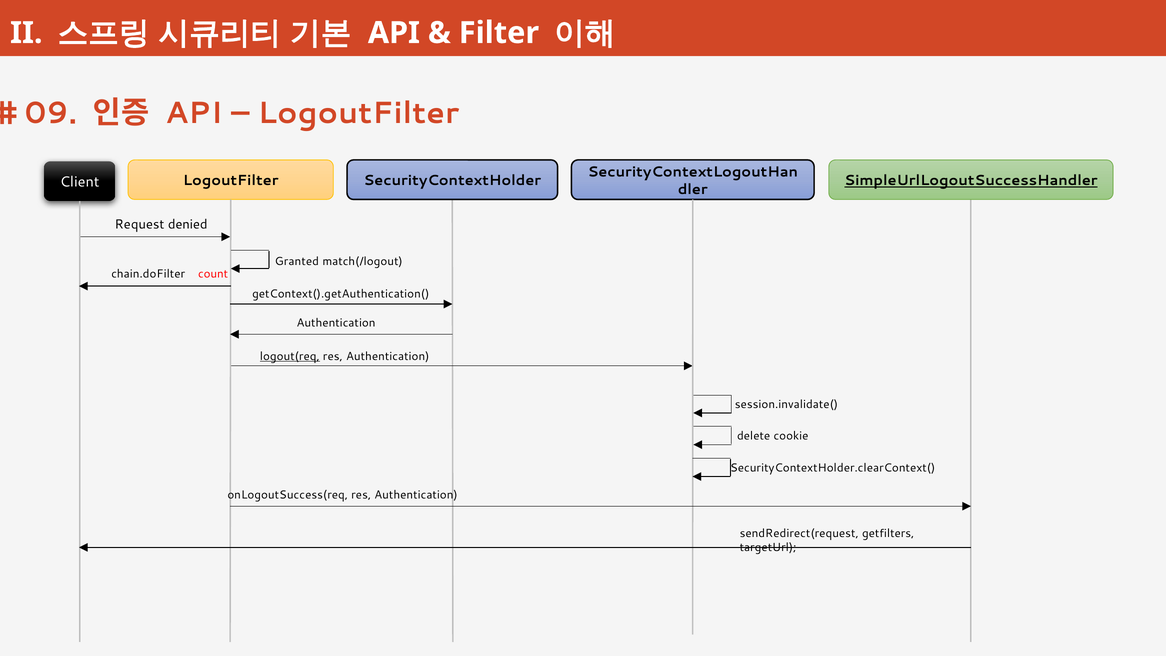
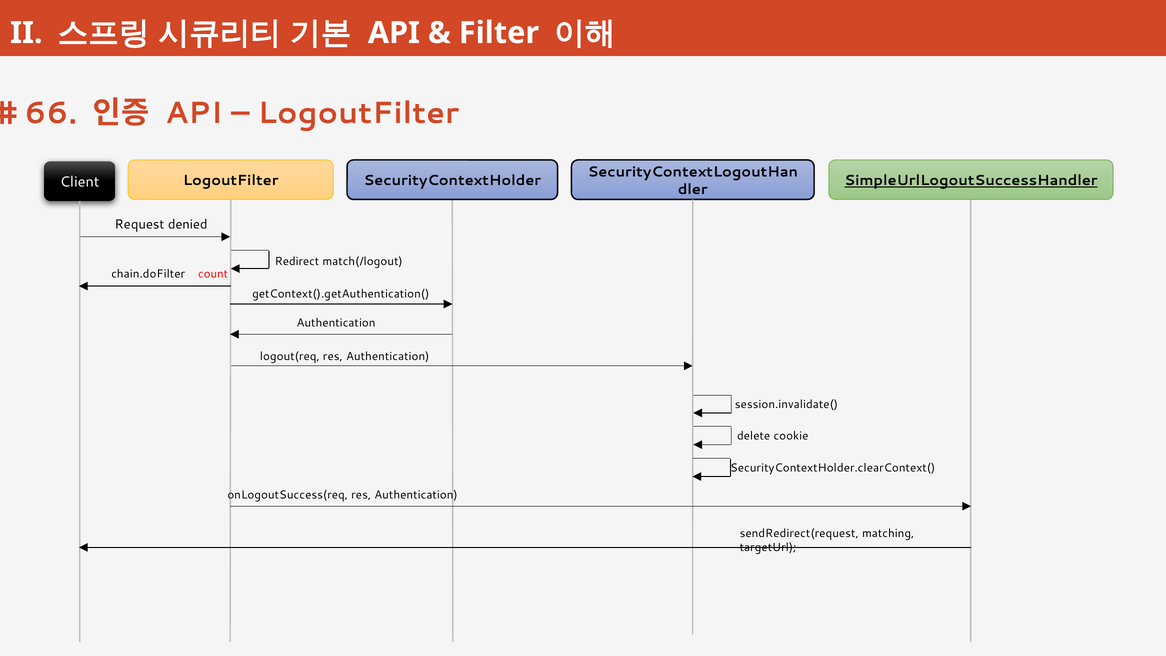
09: 09 -> 66
Granted: Granted -> Redirect
logout(req underline: present -> none
getfilters: getfilters -> matching
